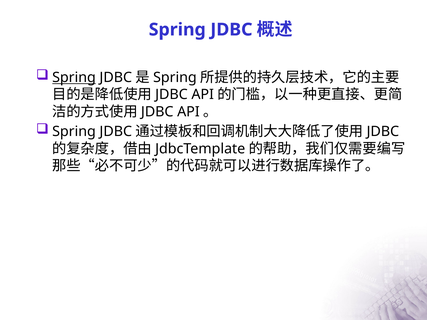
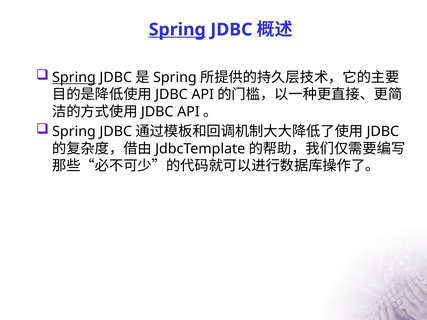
Spring at (177, 30) underline: none -> present
